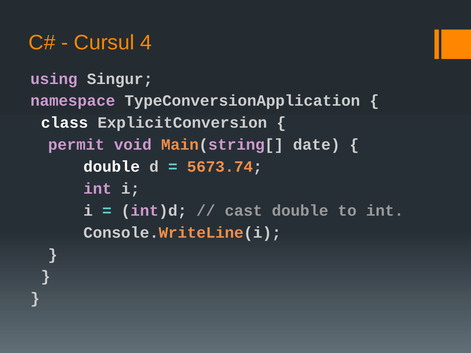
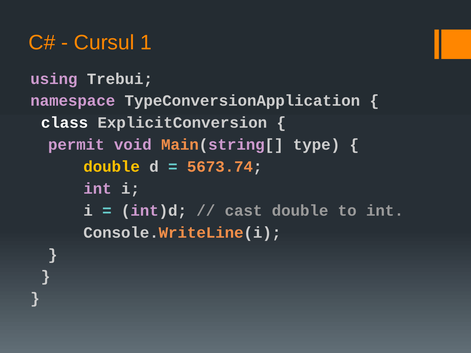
4: 4 -> 1
Singur: Singur -> Trebui
date: date -> type
double at (112, 167) colour: white -> yellow
